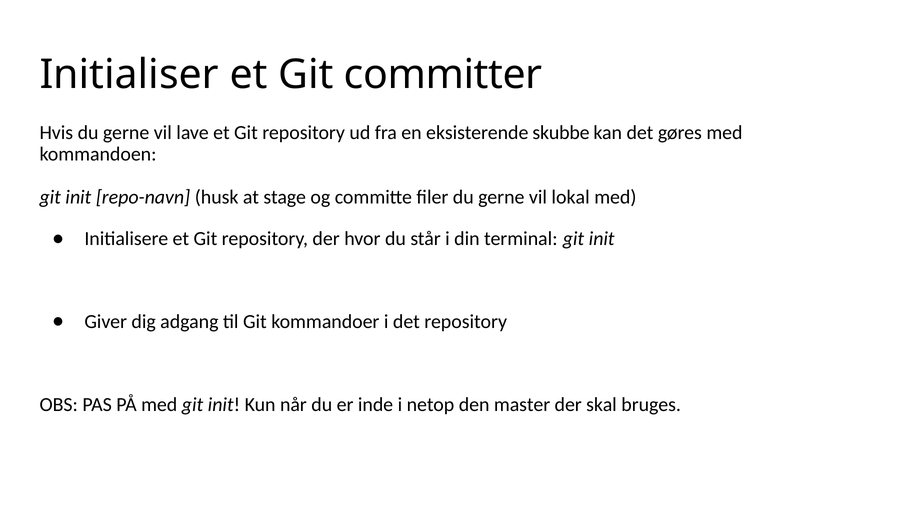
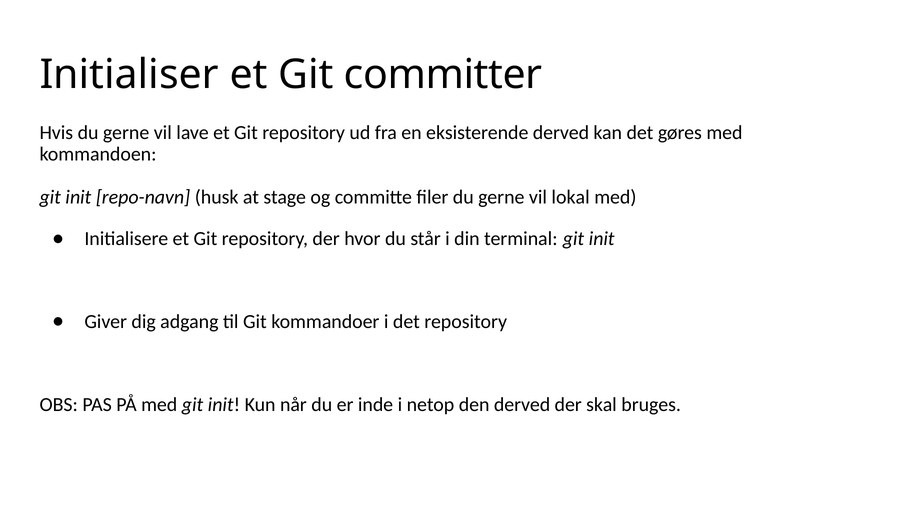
eksisterende skubbe: skubbe -> derved
den master: master -> derved
